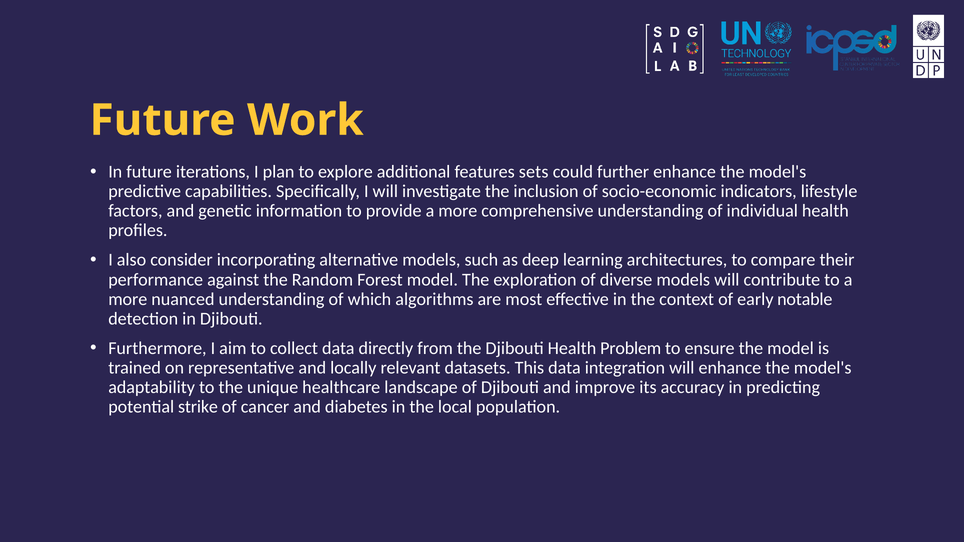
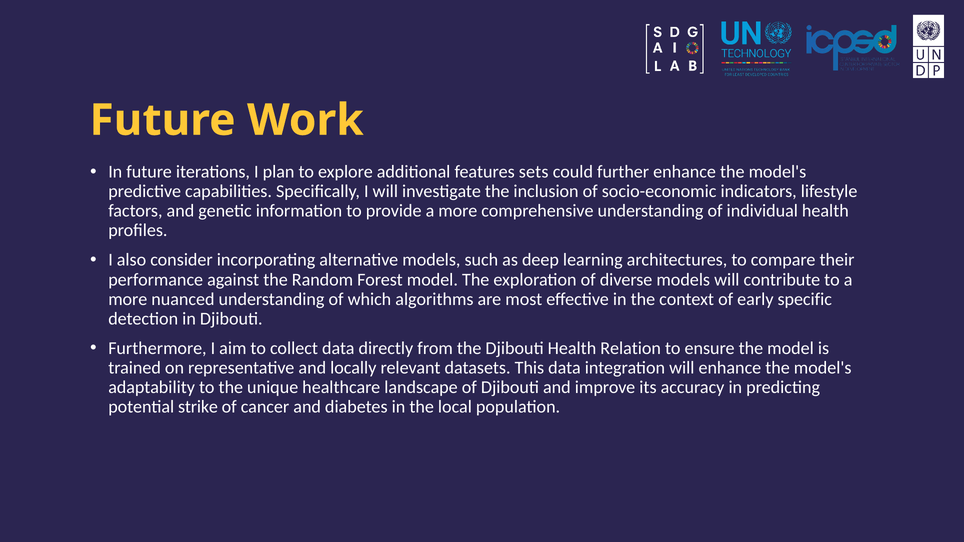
notable: notable -> specific
Problem: Problem -> Relation
